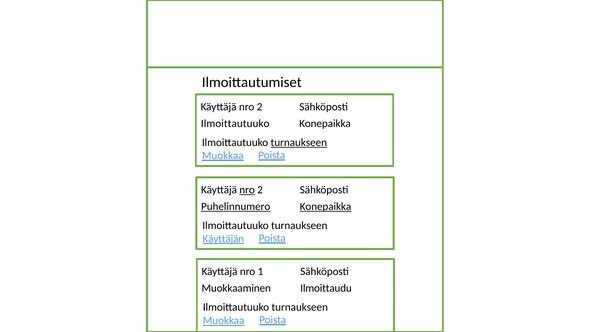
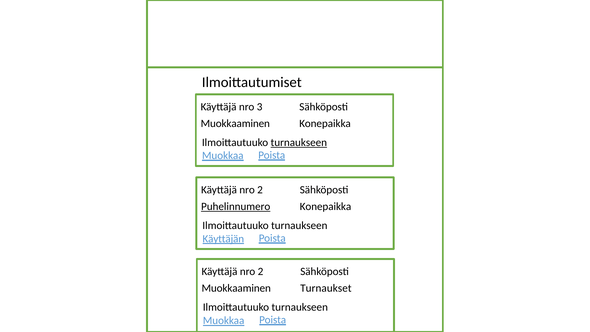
2 at (260, 107): 2 -> 3
Ilmoittautuuko at (235, 124): Ilmoittautuuko -> Muokkaaminen
nro at (247, 190) underline: present -> none
Konepaikka at (326, 206) underline: present -> none
1 at (260, 271): 1 -> 2
Ilmoittaudu: Ilmoittaudu -> Turnaukset
